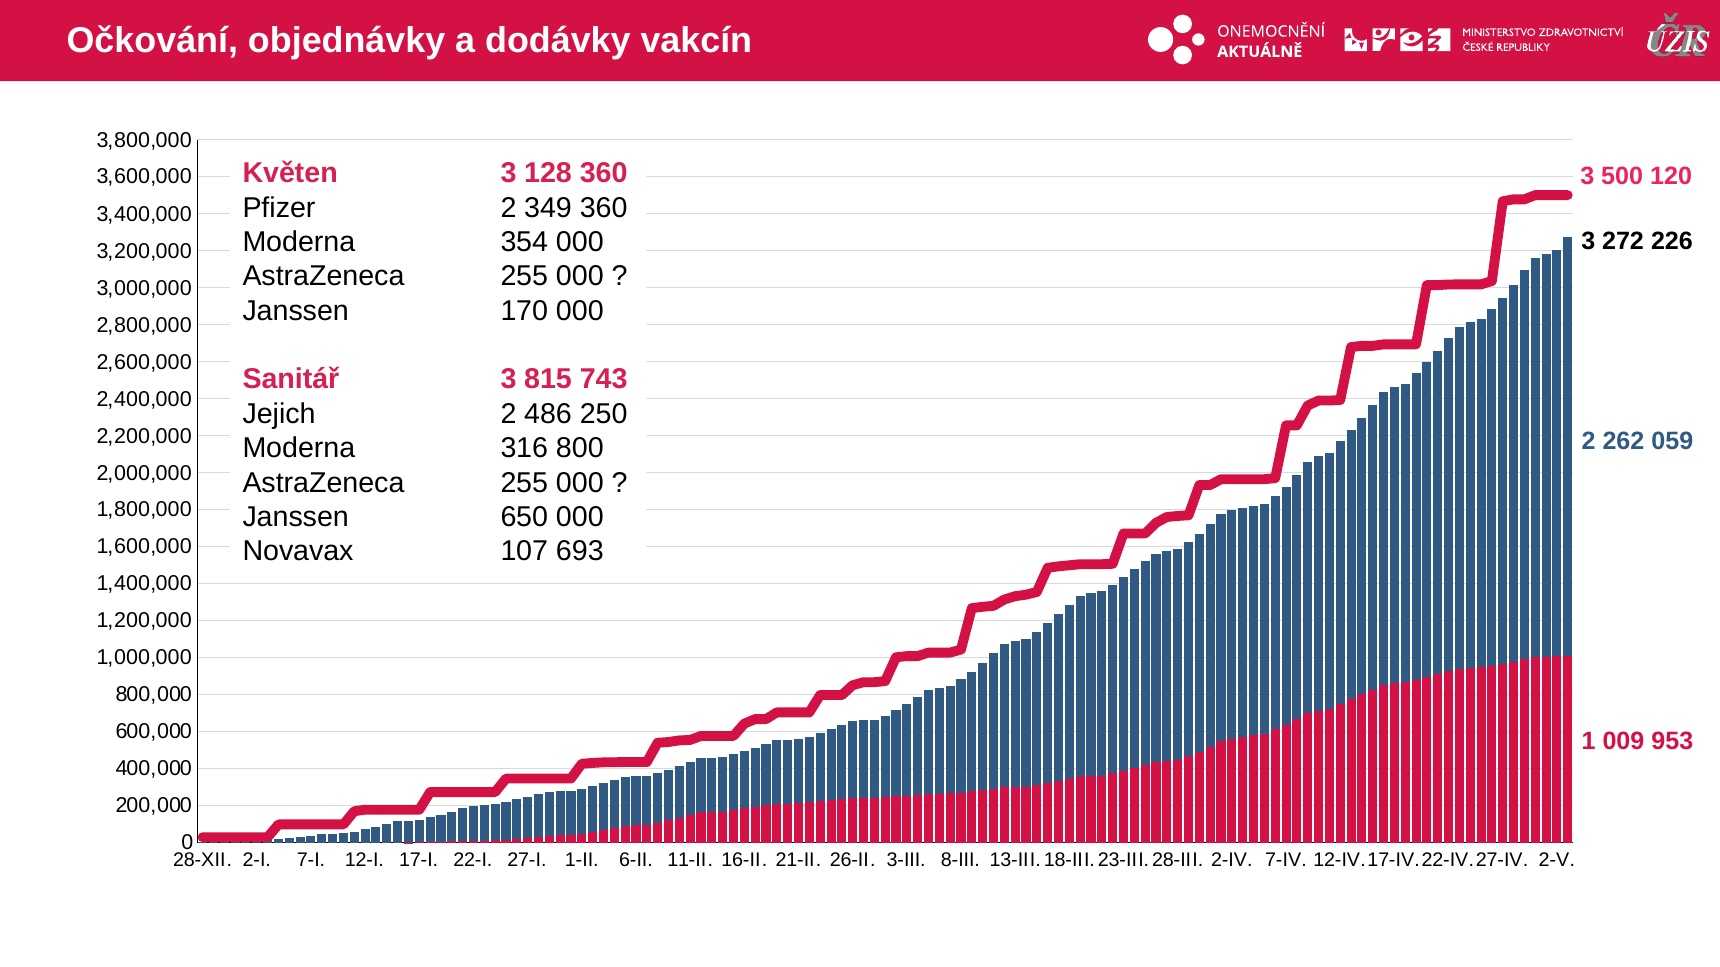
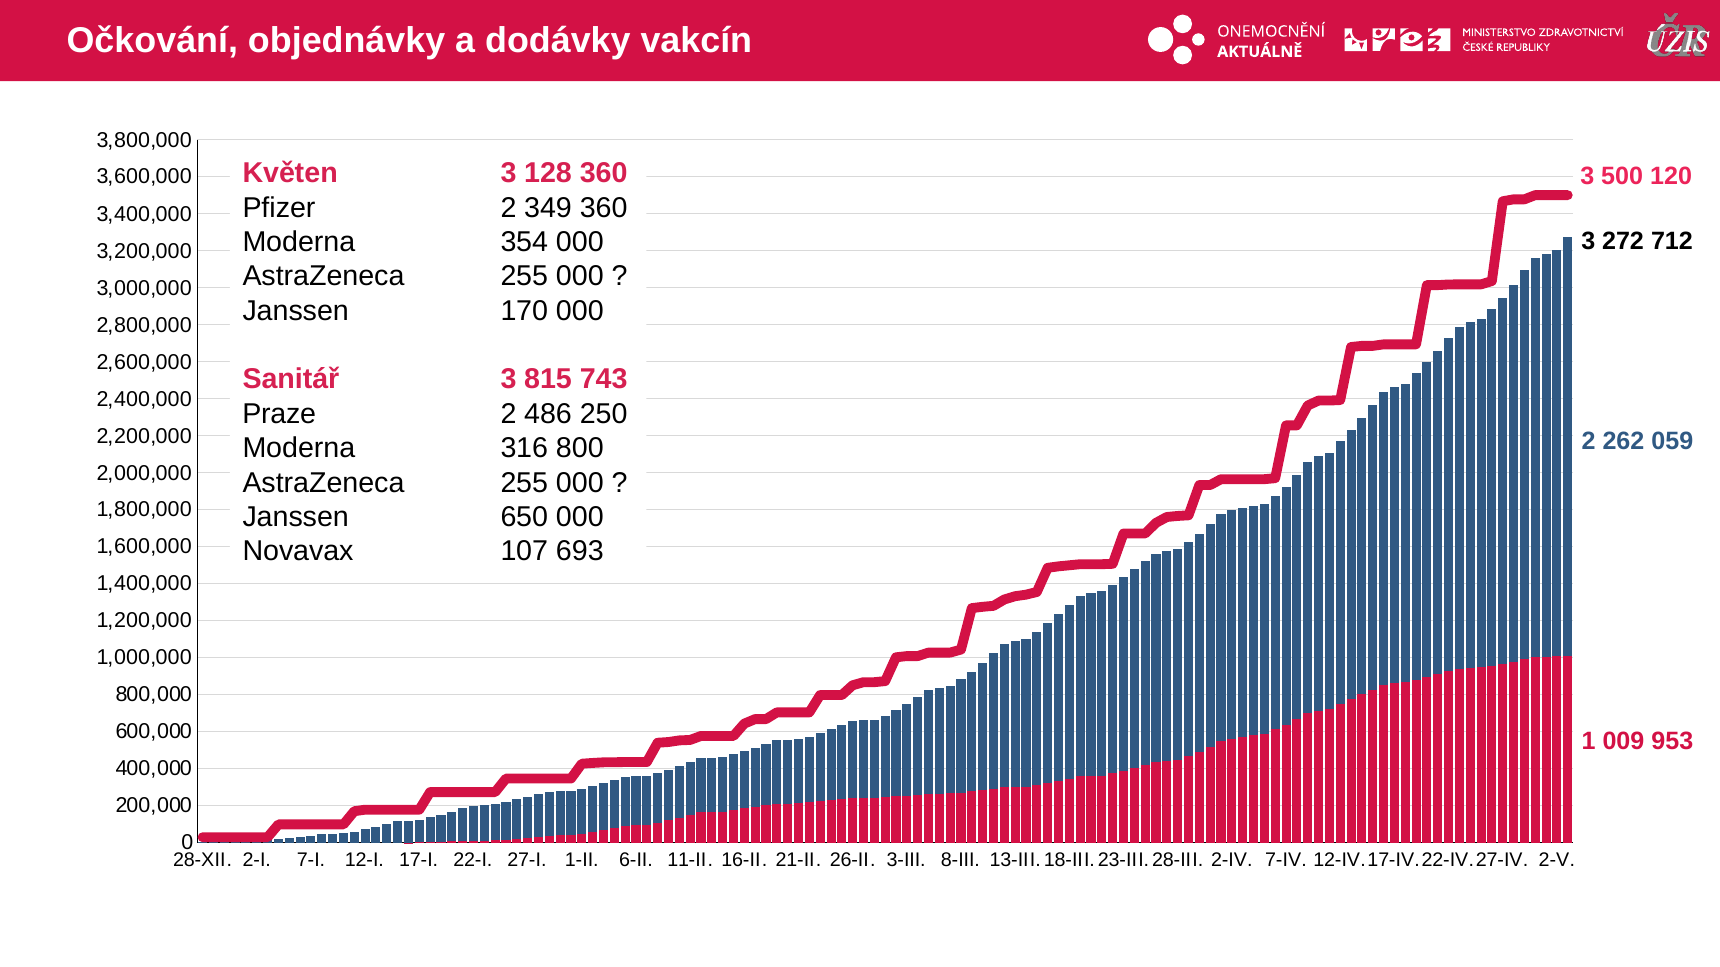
226: 226 -> 712
Jejich: Jejich -> Praze
